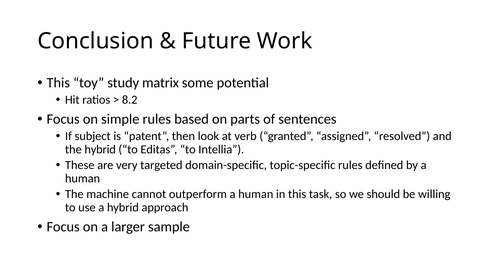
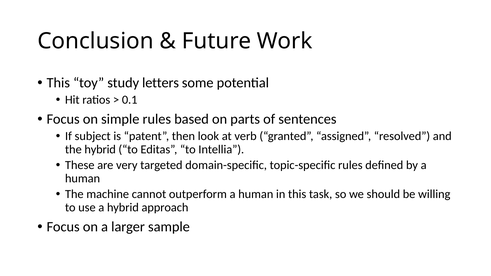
matrix: matrix -> letters
8.2: 8.2 -> 0.1
